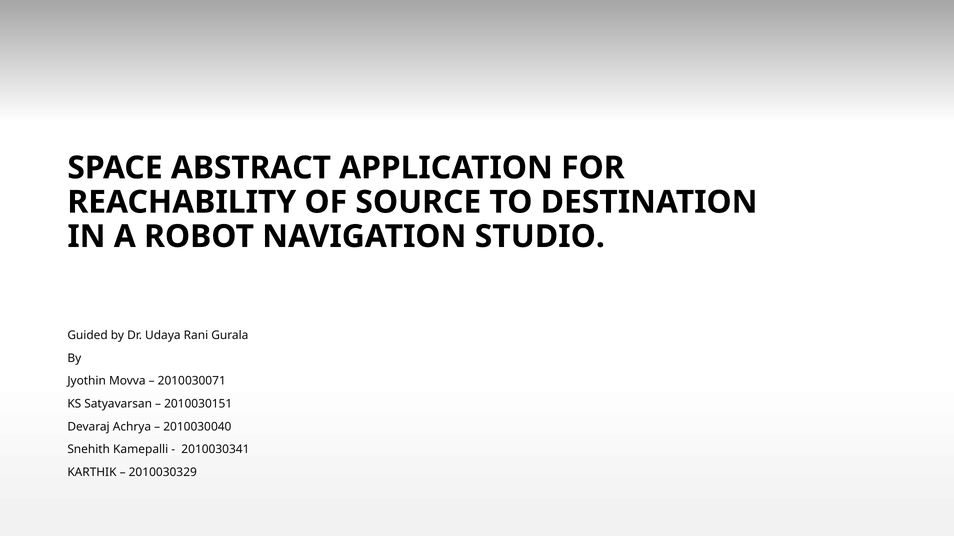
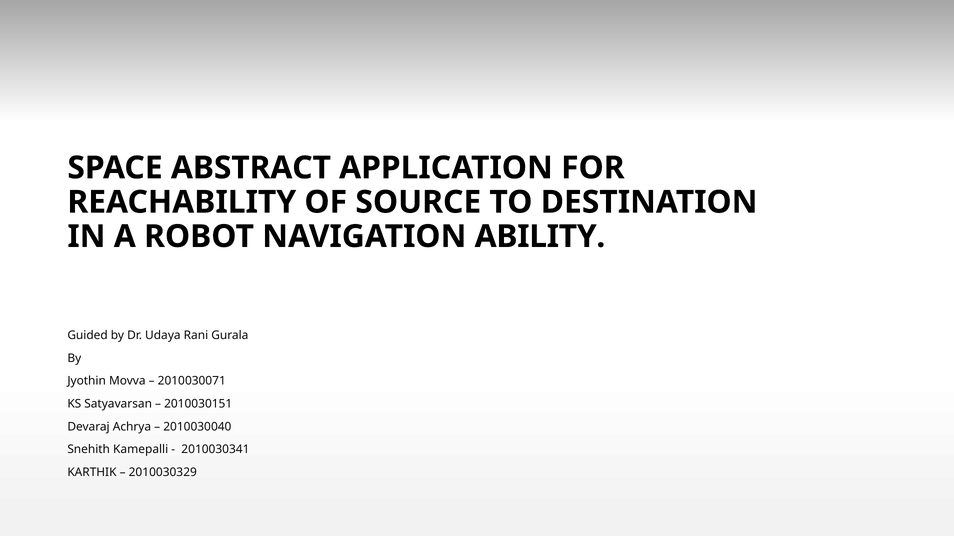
STUDIO: STUDIO -> ABILITY
